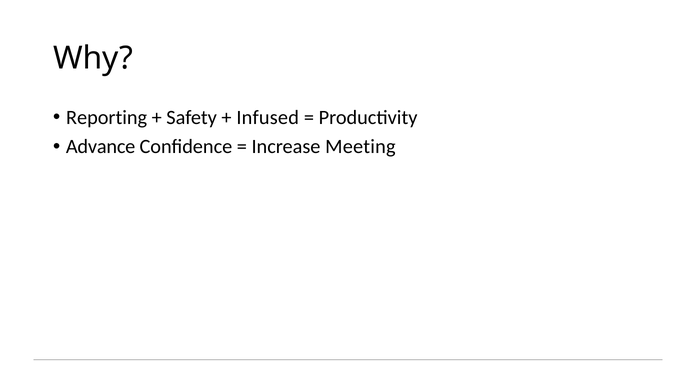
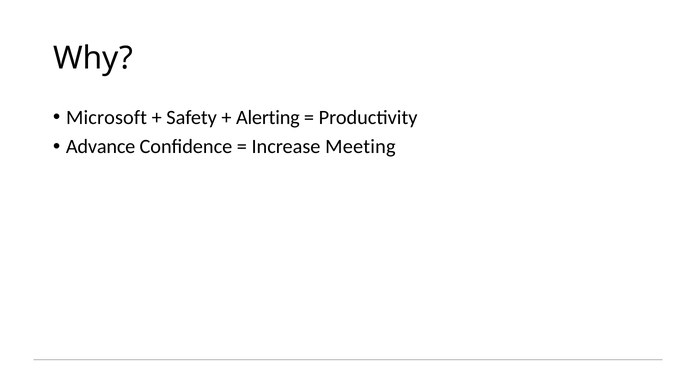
Reporting: Reporting -> Microsoft
Infused: Infused -> Alerting
